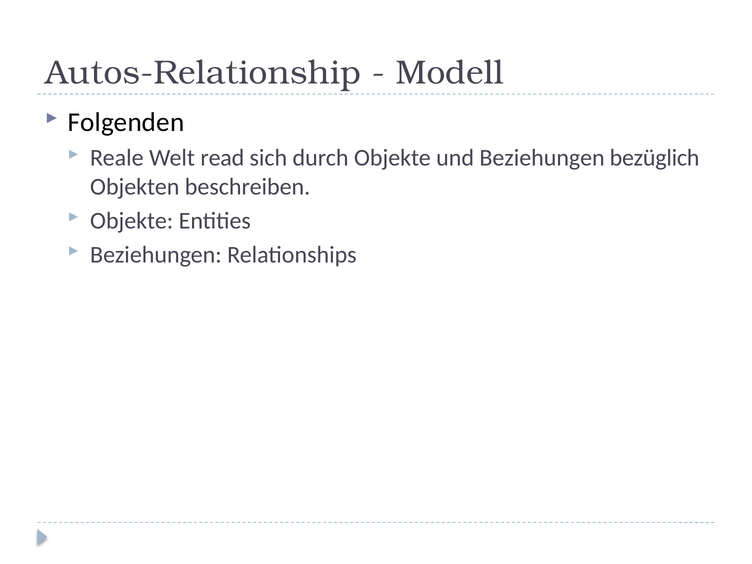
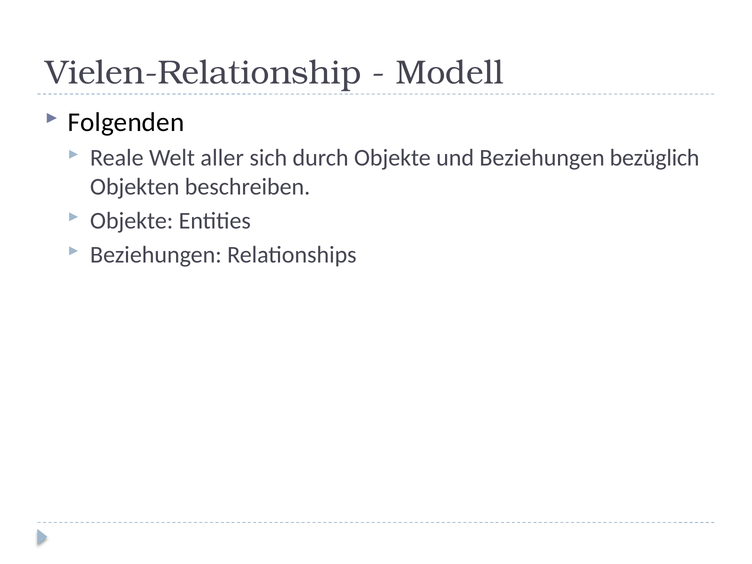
Autos-Relationship: Autos-Relationship -> Vielen-Relationship
read: read -> aller
